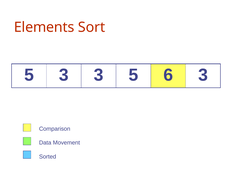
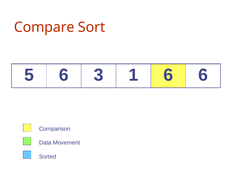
Elements: Elements -> Compare
5 3: 3 -> 6
3 5: 5 -> 1
6 3: 3 -> 6
